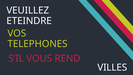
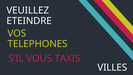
REND: REND -> TAXIS
